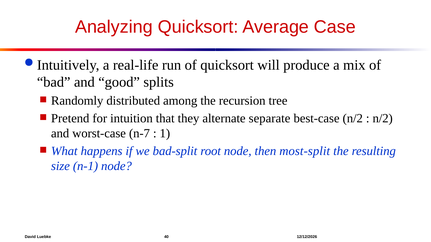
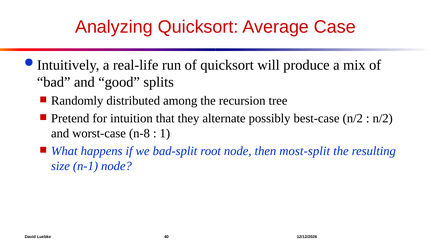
separate: separate -> possibly
n-7: n-7 -> n-8
